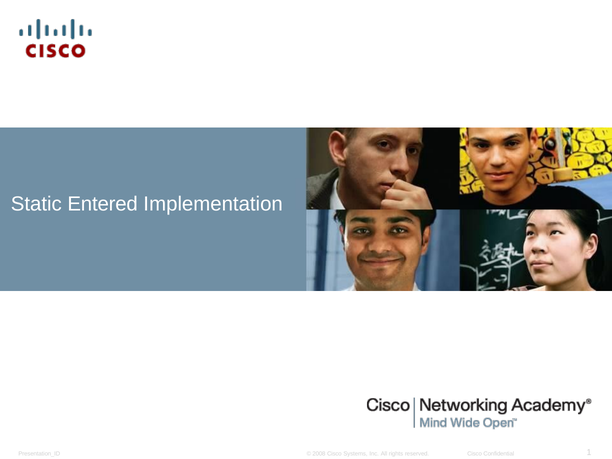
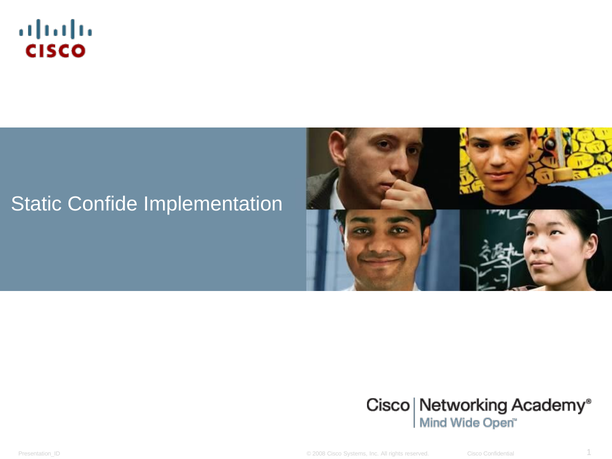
Entered: Entered -> Confide
